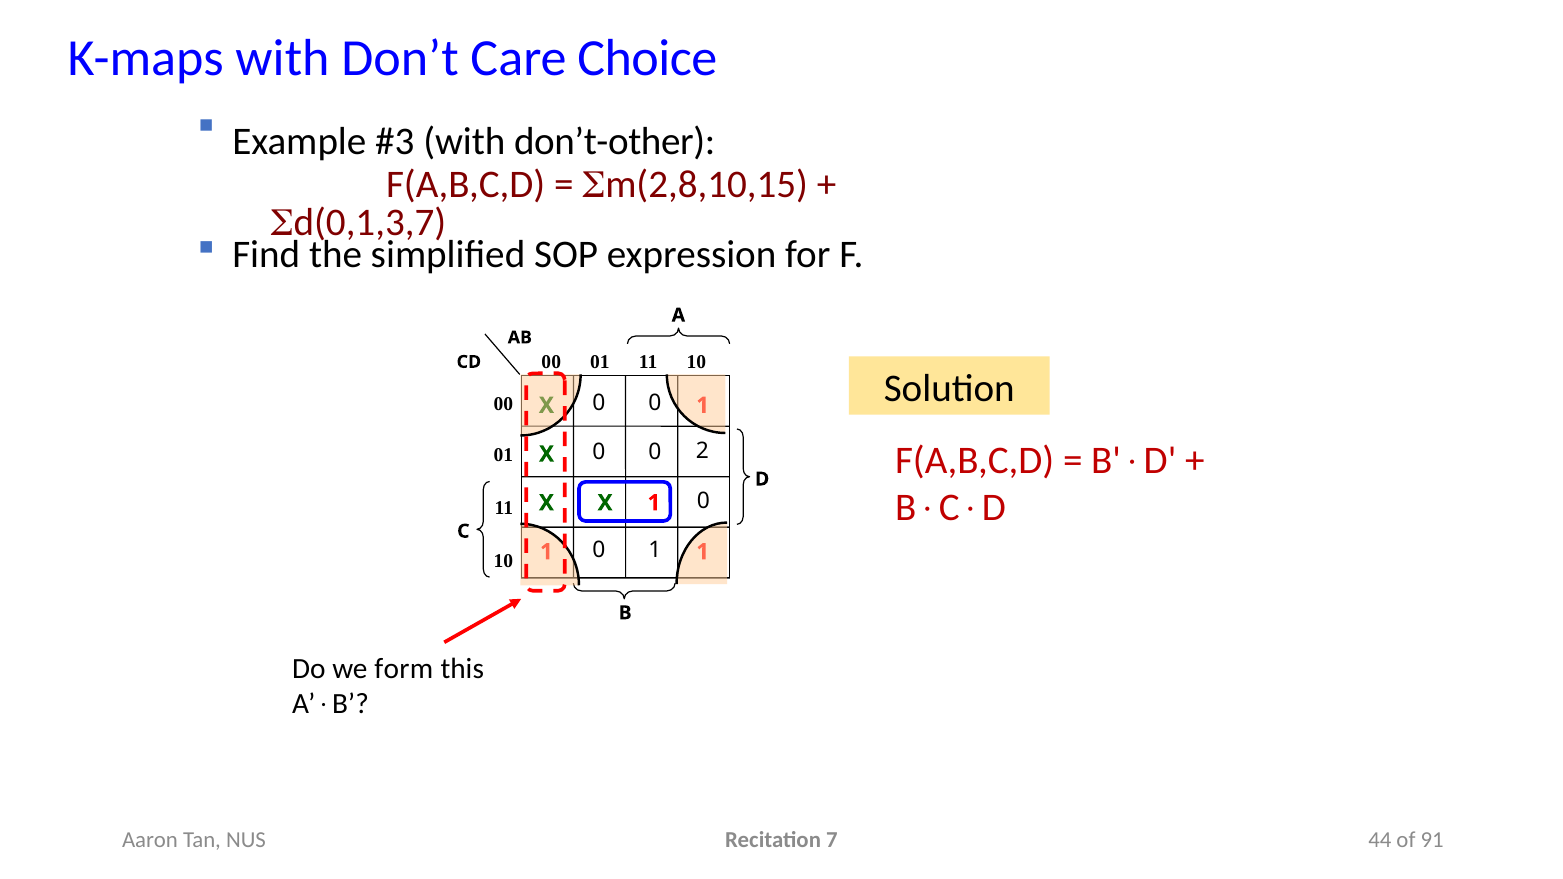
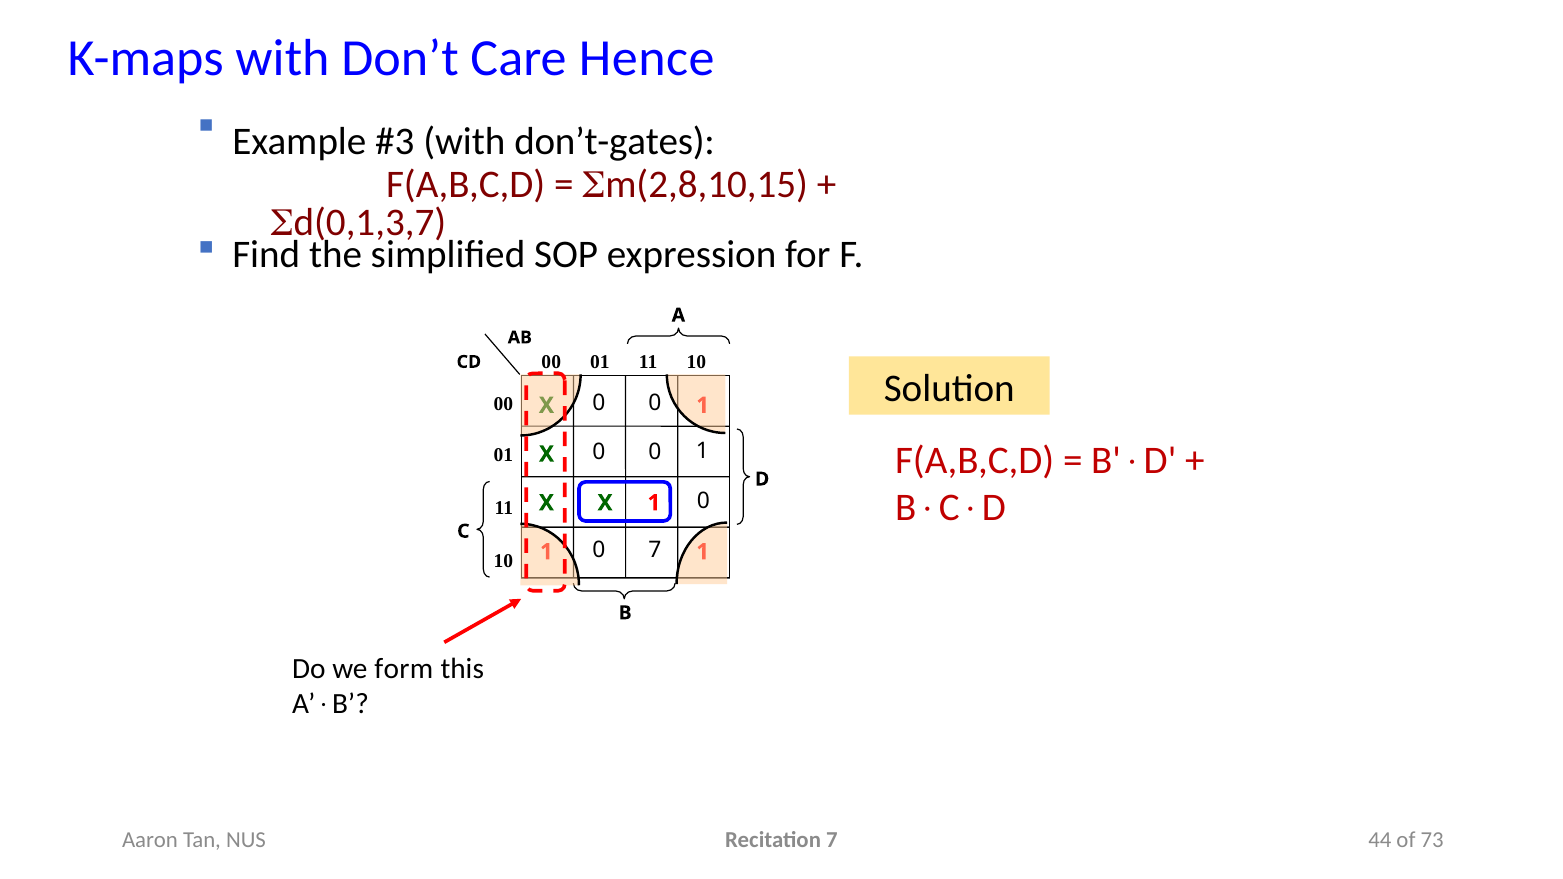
Choice: Choice -> Hence
don’t-other: don’t-other -> don’t-gates
0 2: 2 -> 1
0 1: 1 -> 7
91: 91 -> 73
